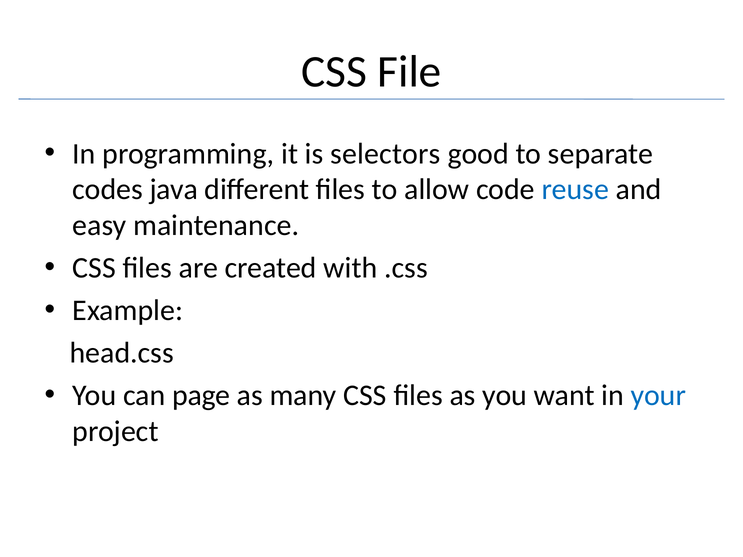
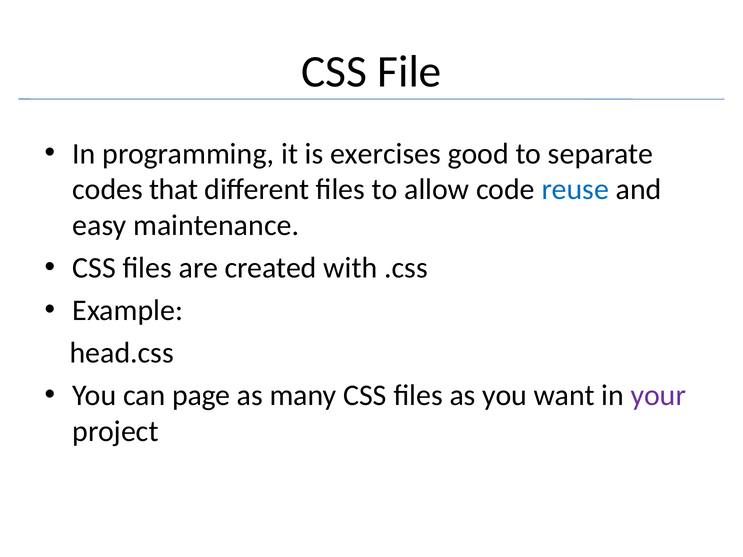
selectors: selectors -> exercises
java: java -> that
your colour: blue -> purple
